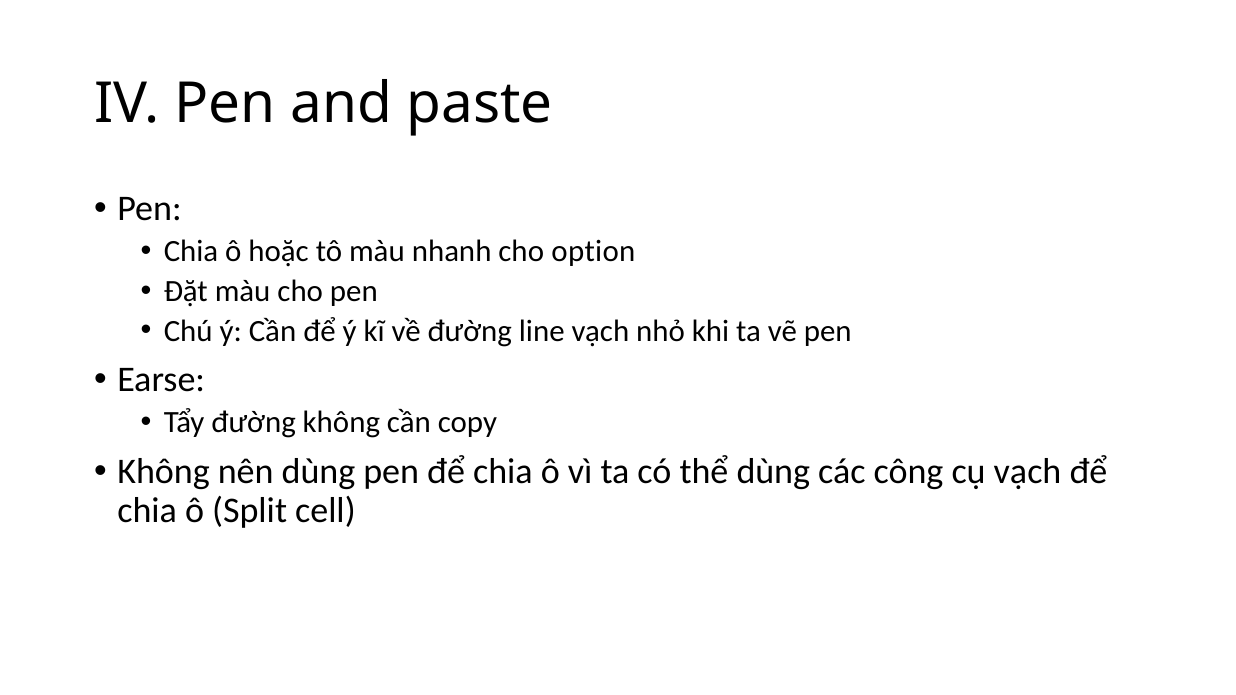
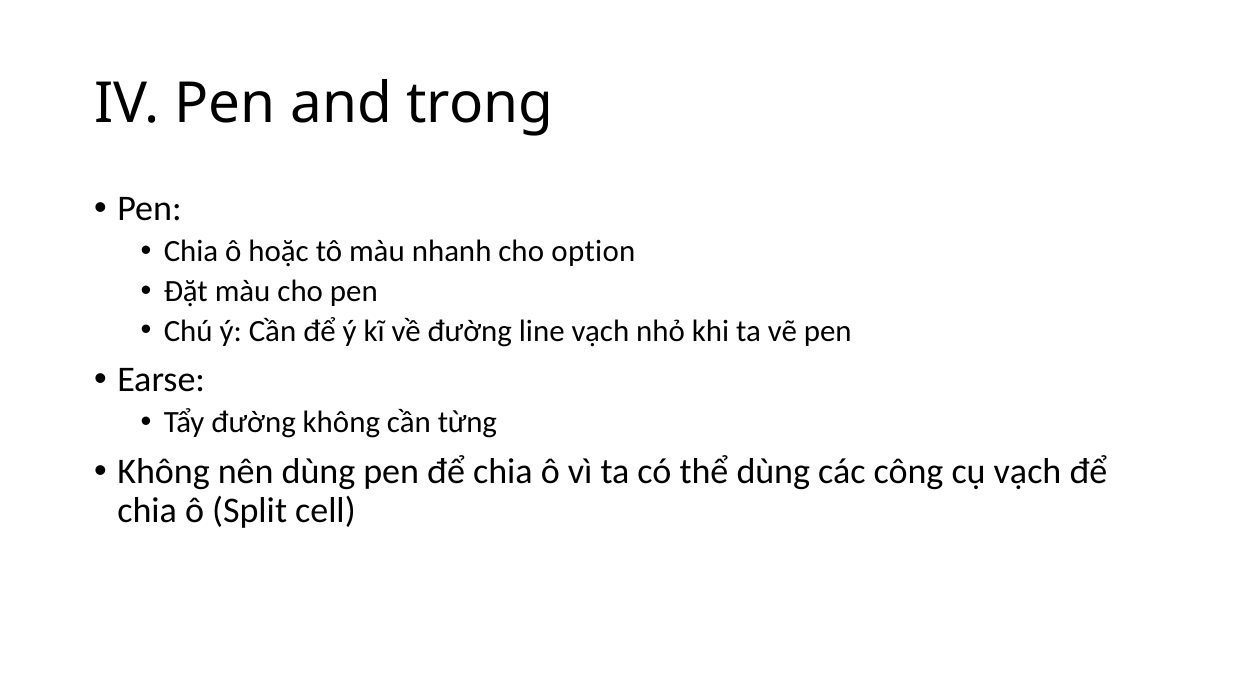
paste: paste -> trong
copy: copy -> từng
